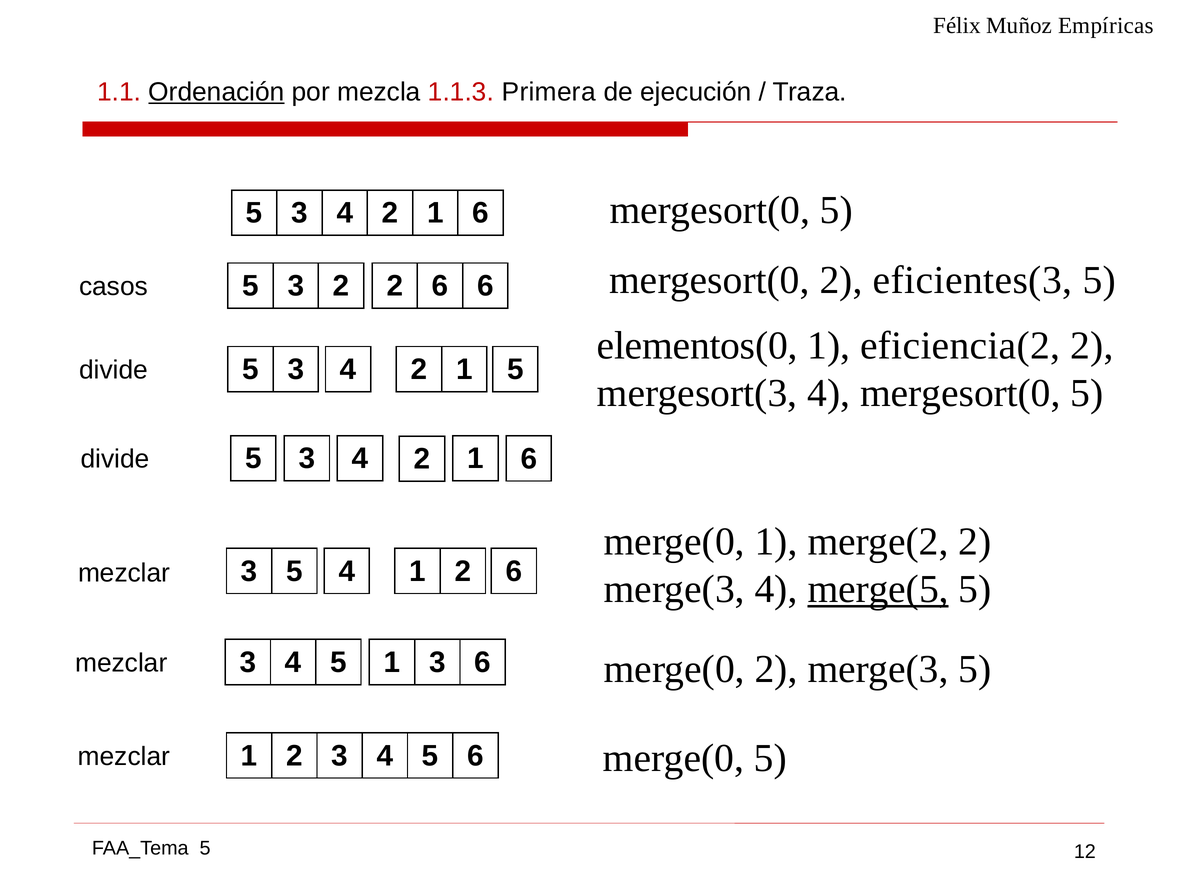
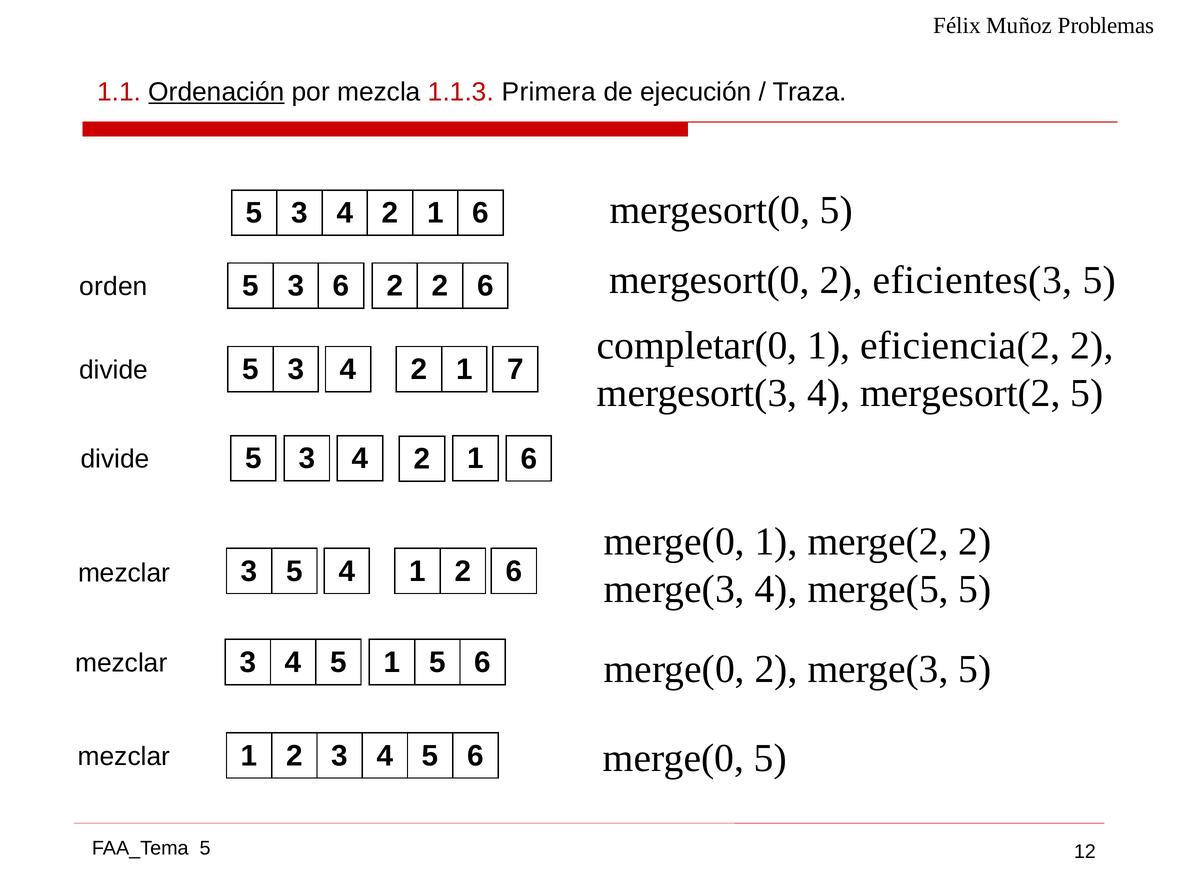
Empíricas: Empíricas -> Problemas
2 at (341, 286): 2 -> 6
2 6: 6 -> 2
casos: casos -> orden
elementos(0: elementos(0 -> completar(0
5 at (515, 370): 5 -> 7
4 mergesort(0: mergesort(0 -> mergesort(2
merge(5 underline: present -> none
1 3: 3 -> 5
